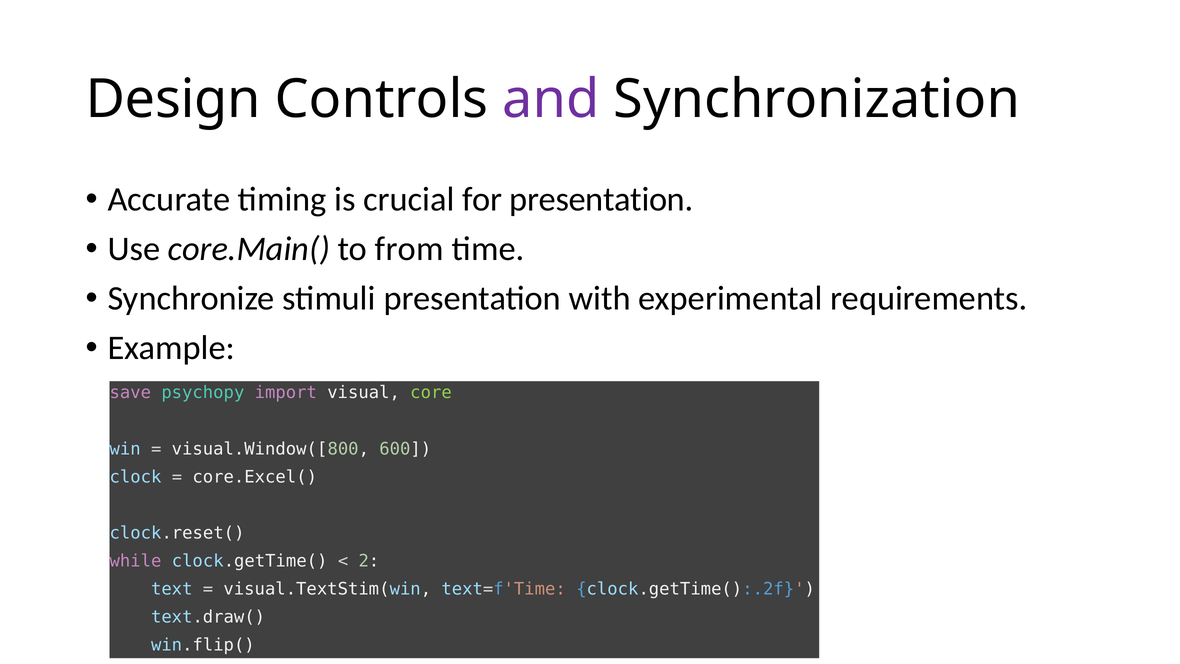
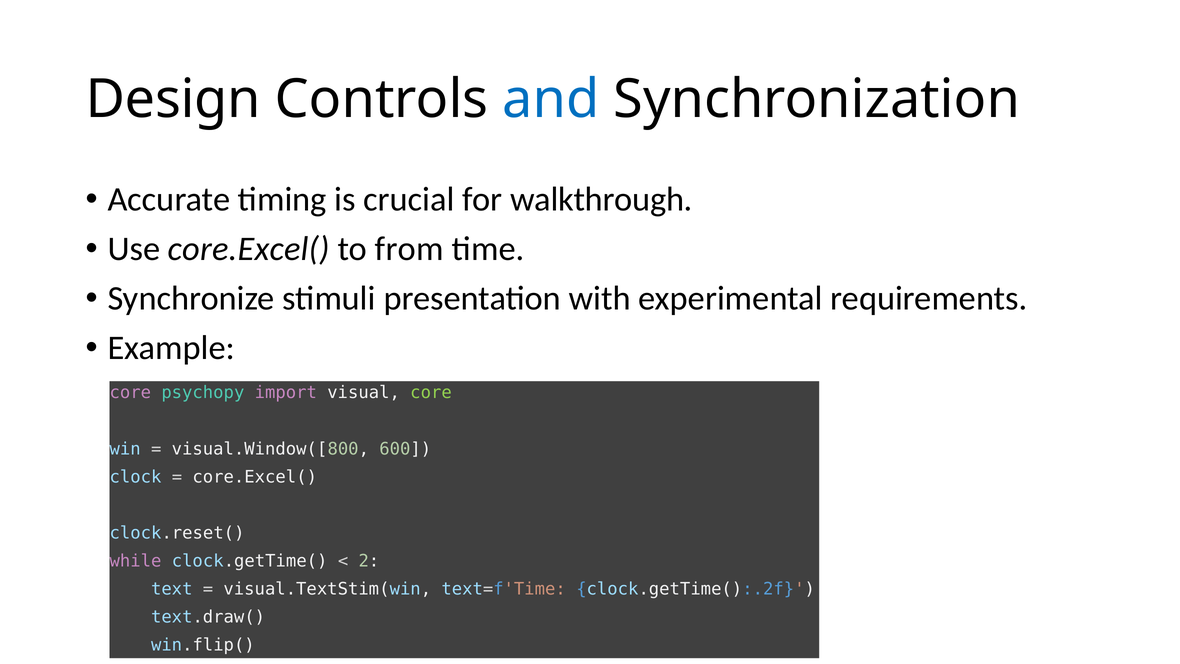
and colour: purple -> blue
for presentation: presentation -> walkthrough
Use core.Main(: core.Main( -> core.Excel(
save at (130, 393): save -> core
